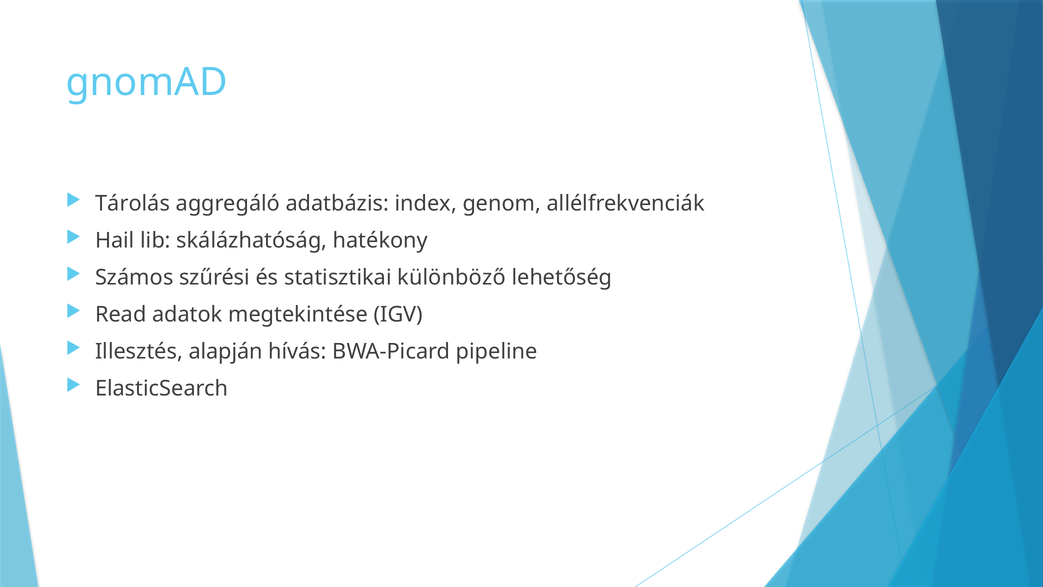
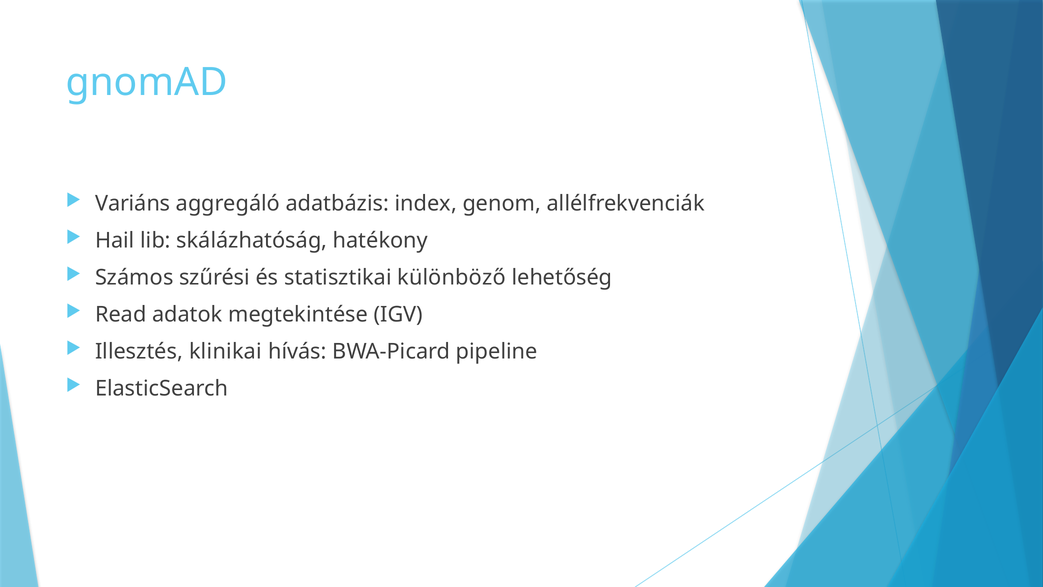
Tárolás: Tárolás -> Variáns
alapján: alapján -> klinikai
